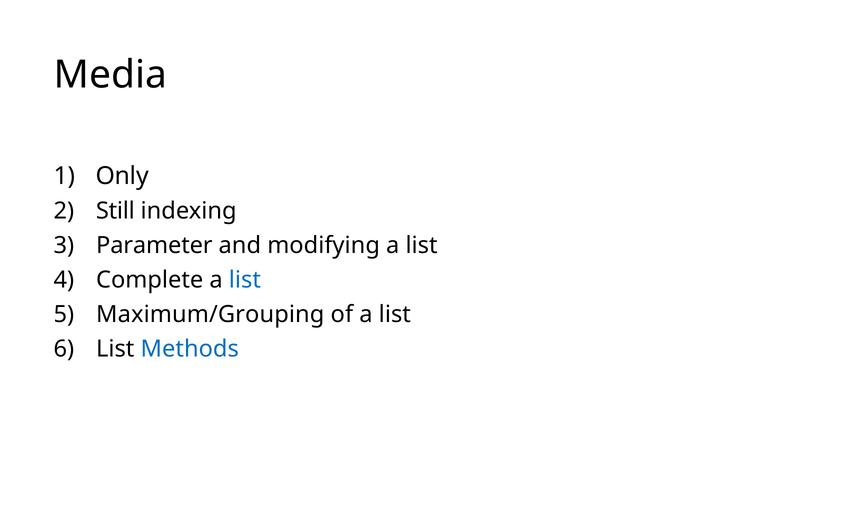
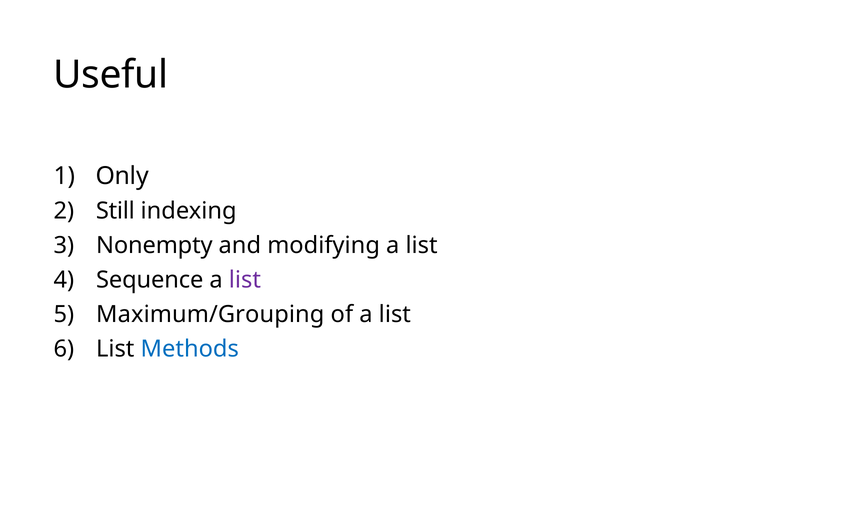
Media: Media -> Useful
Parameter: Parameter -> Nonempty
Complete: Complete -> Sequence
list at (245, 280) colour: blue -> purple
